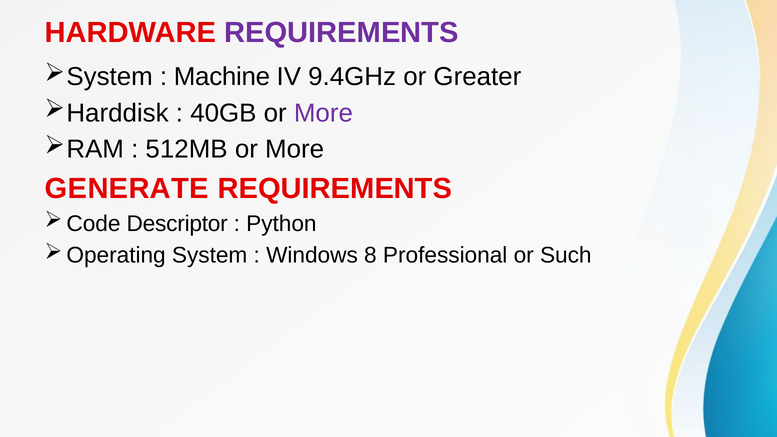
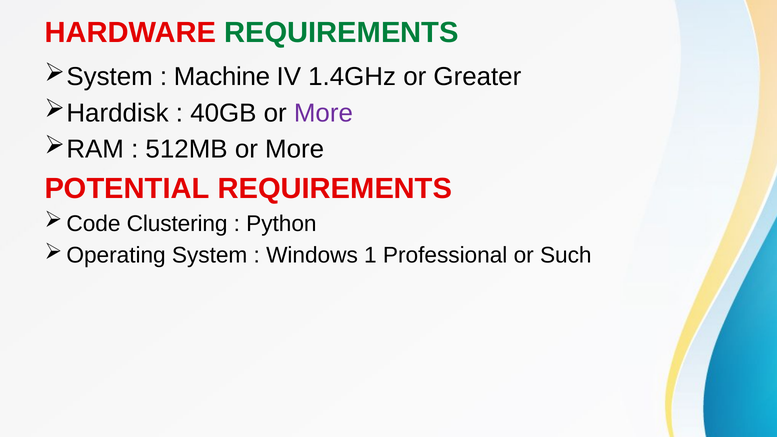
REQUIREMENTS at (341, 33) colour: purple -> green
9.4GHz: 9.4GHz -> 1.4GHz
GENERATE: GENERATE -> POTENTIAL
Descriptor: Descriptor -> Clustering
8: 8 -> 1
